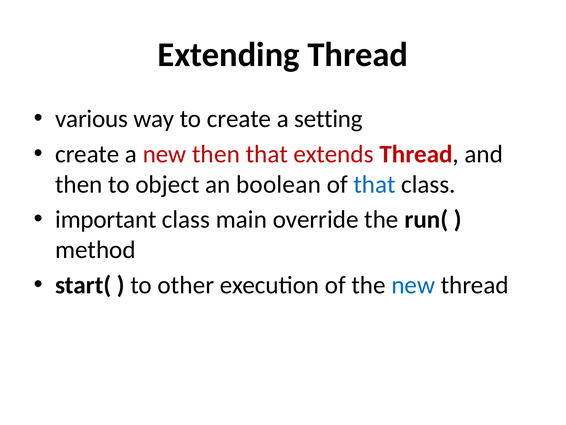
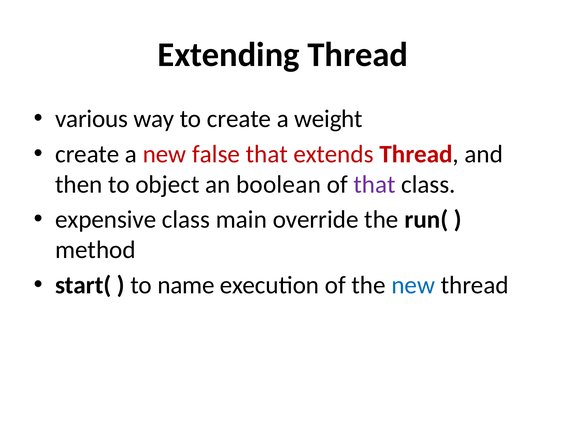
setting: setting -> weight
new then: then -> false
that at (375, 184) colour: blue -> purple
important: important -> expensive
other: other -> name
